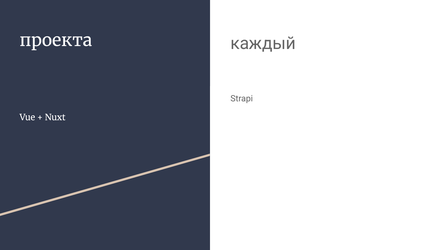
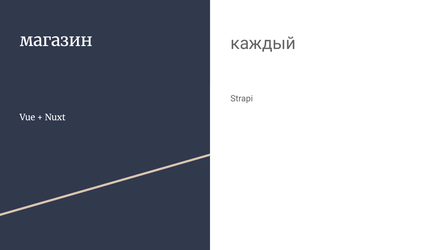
проекта: проекта -> магазин
